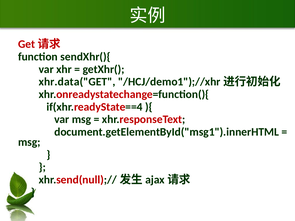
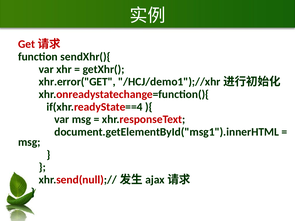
xhr.data("GET: xhr.data("GET -> xhr.error("GET
